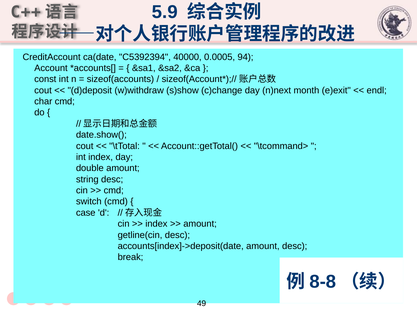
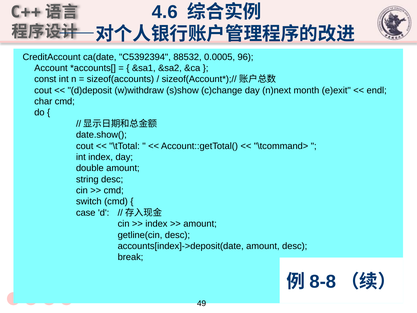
5.9: 5.9 -> 4.6
40000: 40000 -> 88532
94: 94 -> 96
